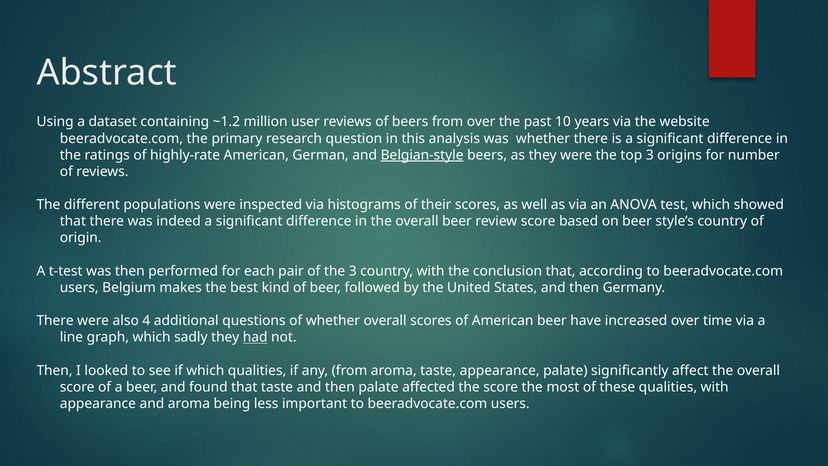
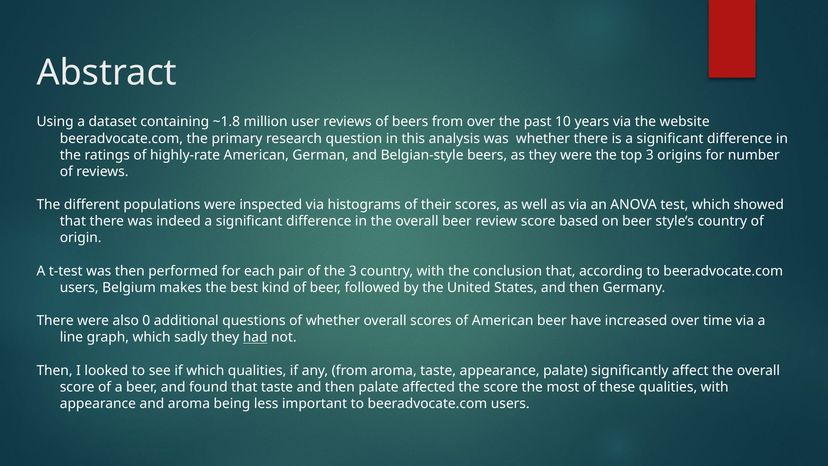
~1.2: ~1.2 -> ~1.8
Belgian-style underline: present -> none
4: 4 -> 0
